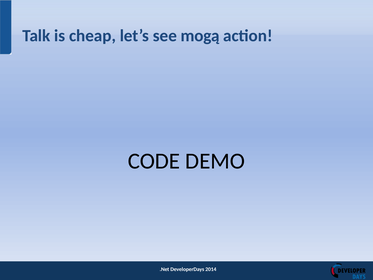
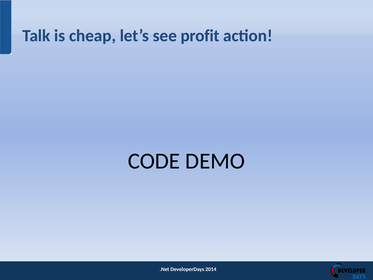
mogą: mogą -> profit
